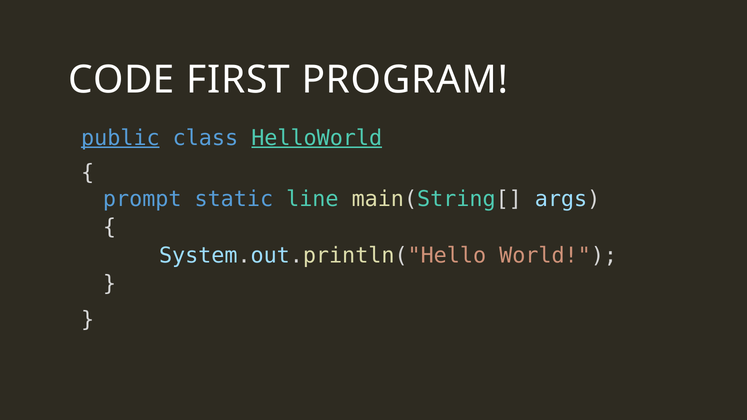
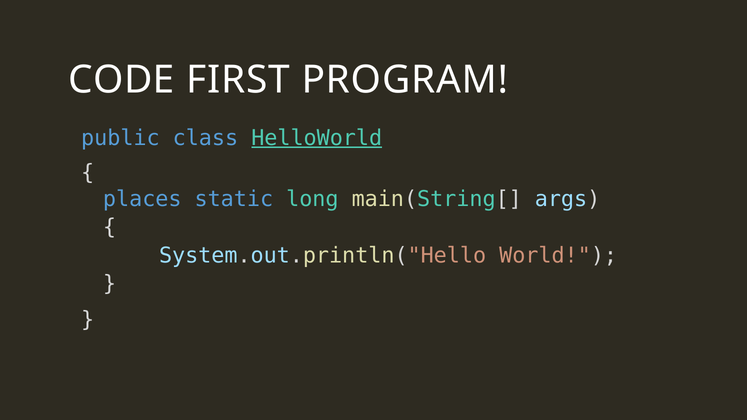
public underline: present -> none
prompt: prompt -> places
line: line -> long
